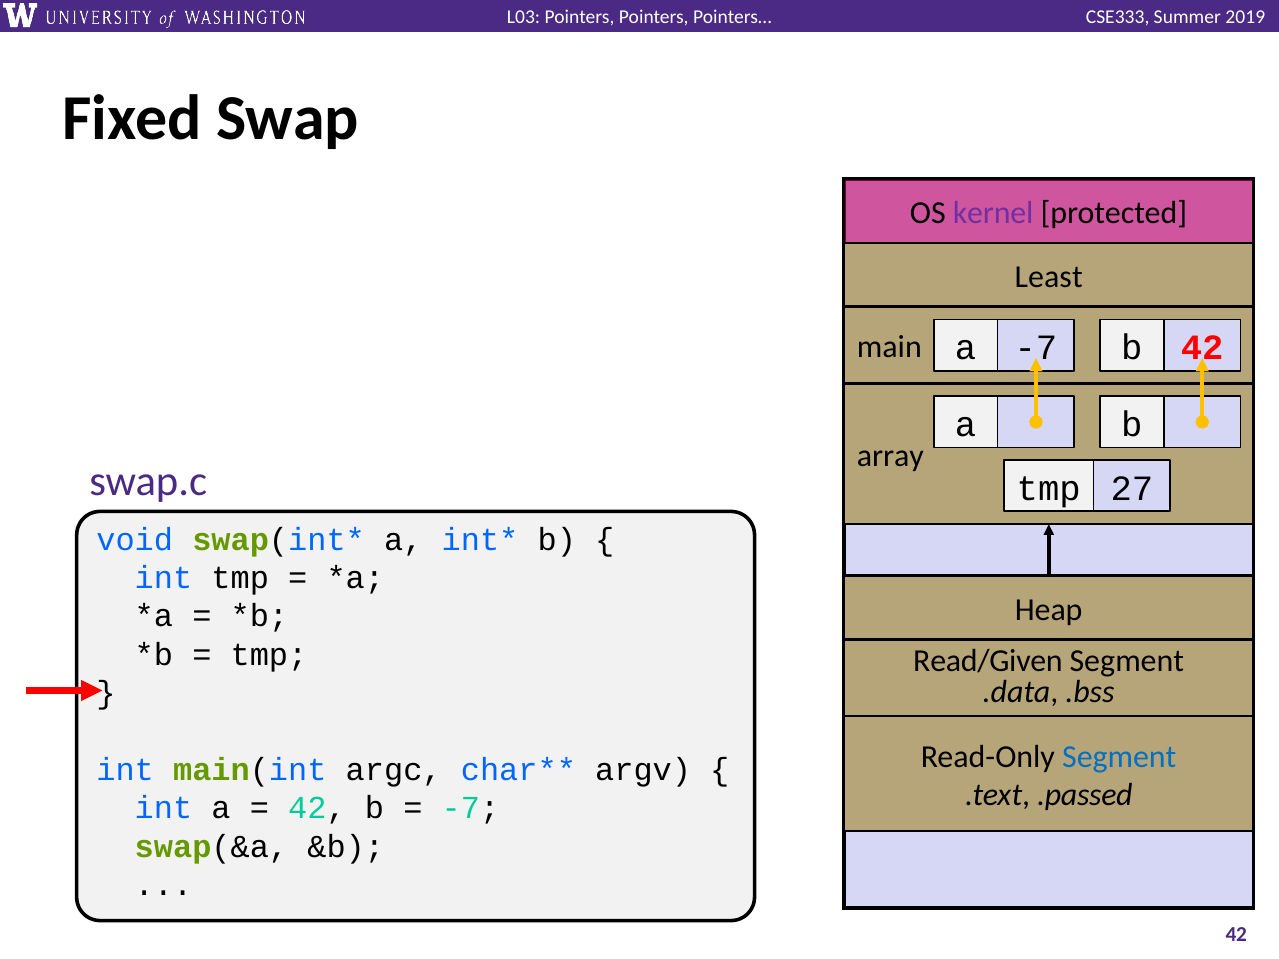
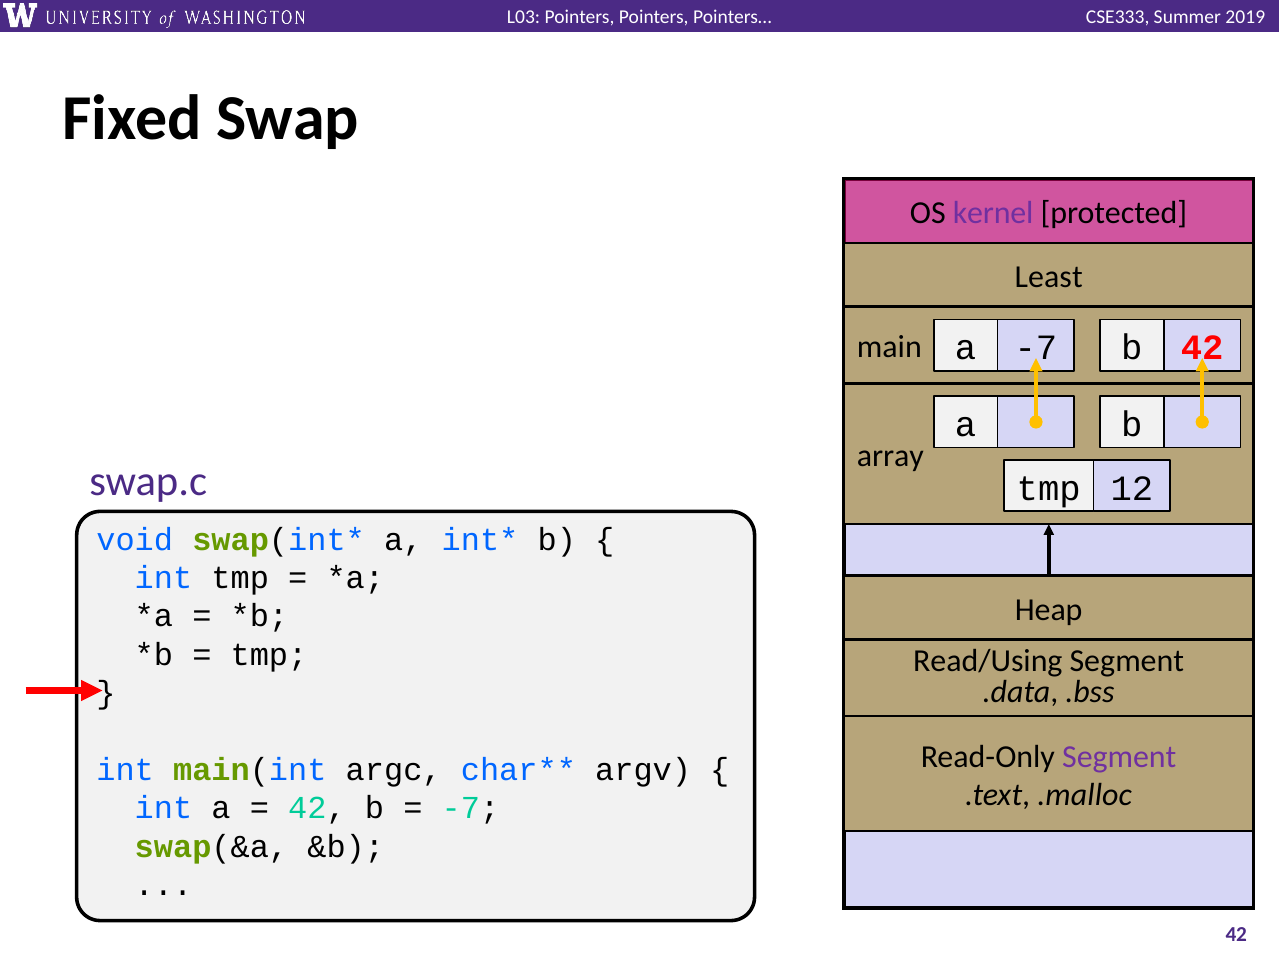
27: 27 -> 12
Read/Given: Read/Given -> Read/Using
Segment at (1119, 757) colour: blue -> purple
.passed: .passed -> .malloc
